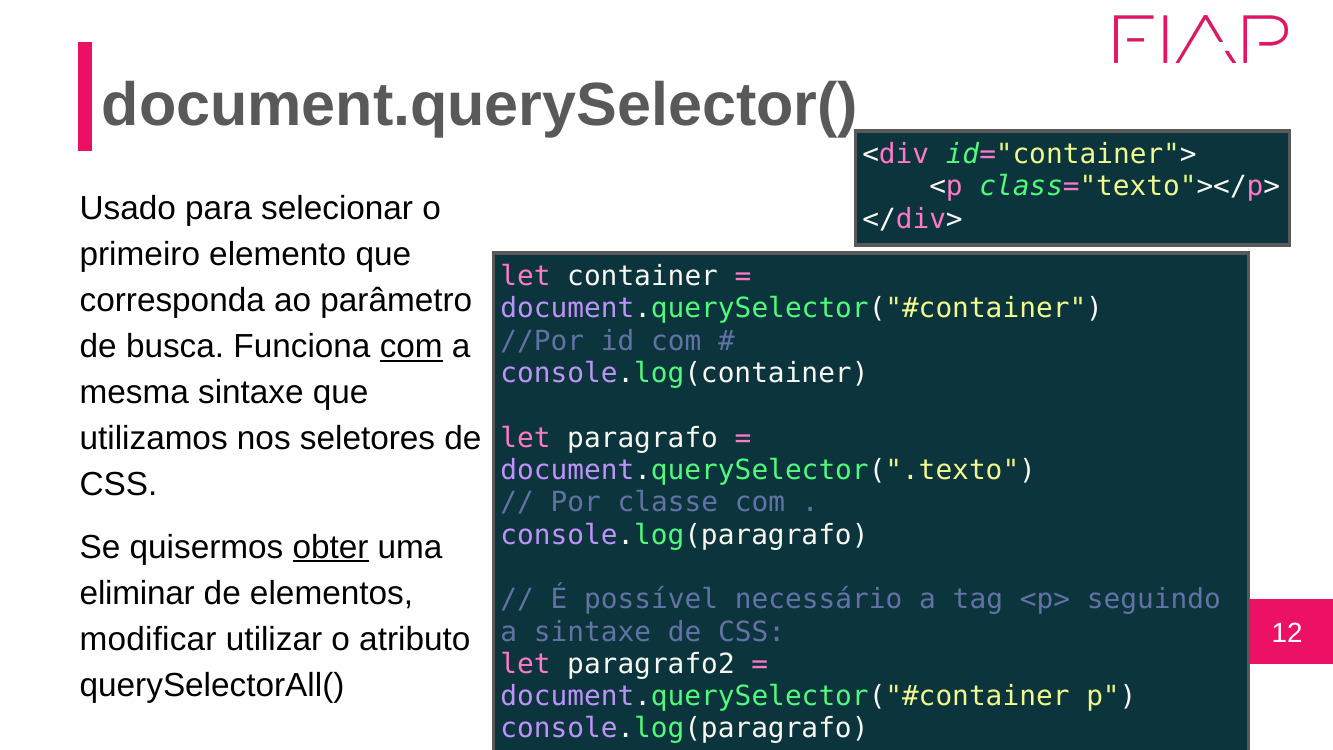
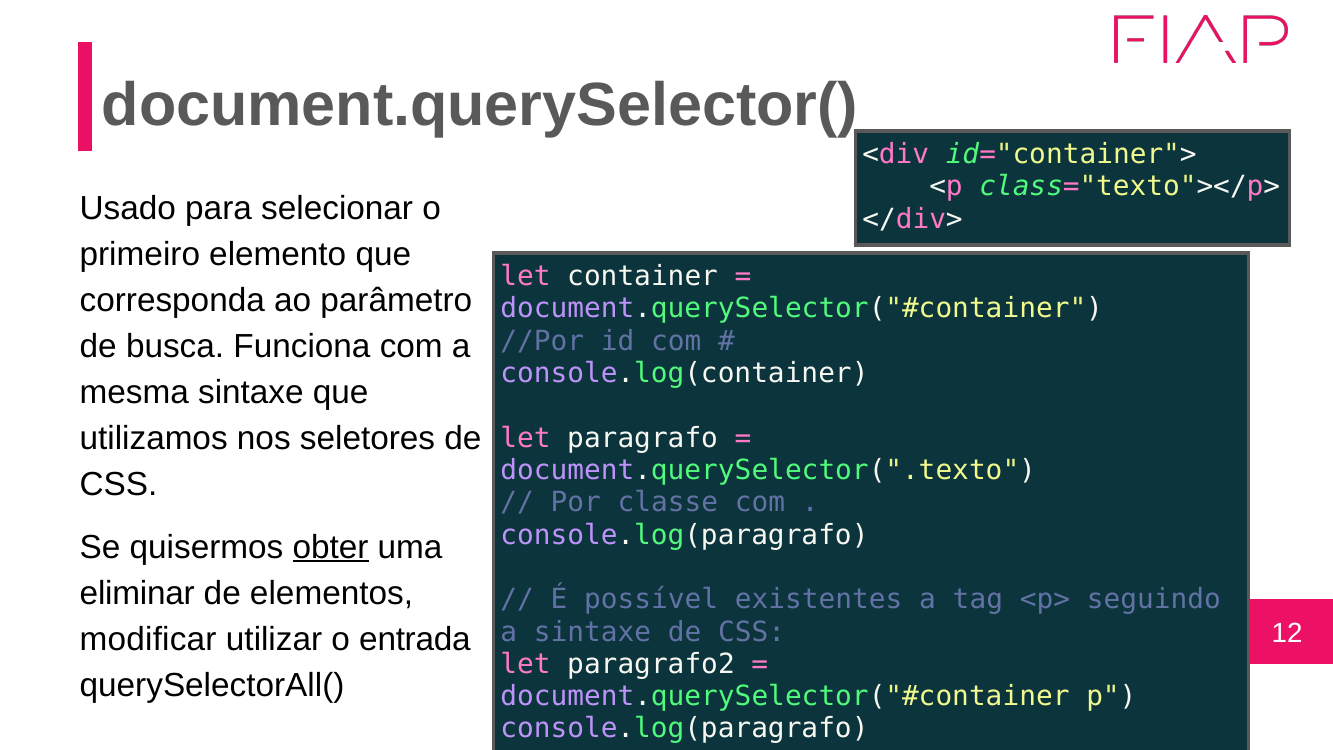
com at (411, 346) underline: present -> none
necessário: necessário -> existentes
atributo: atributo -> entrada
